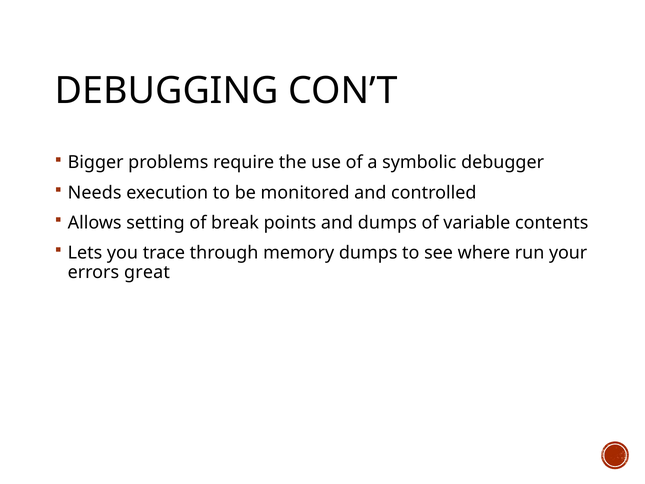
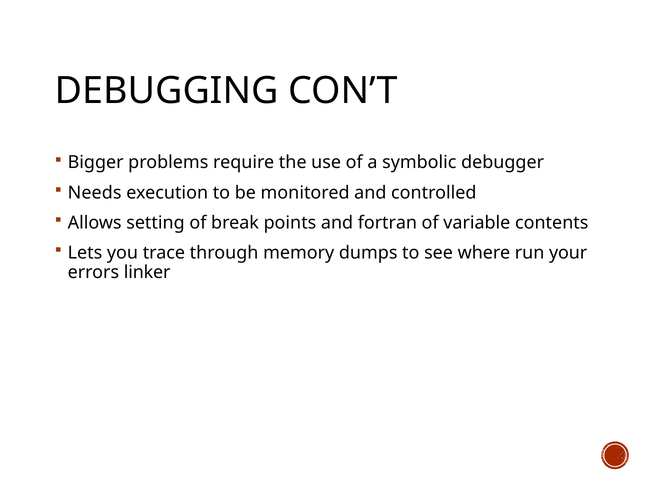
and dumps: dumps -> fortran
great: great -> linker
